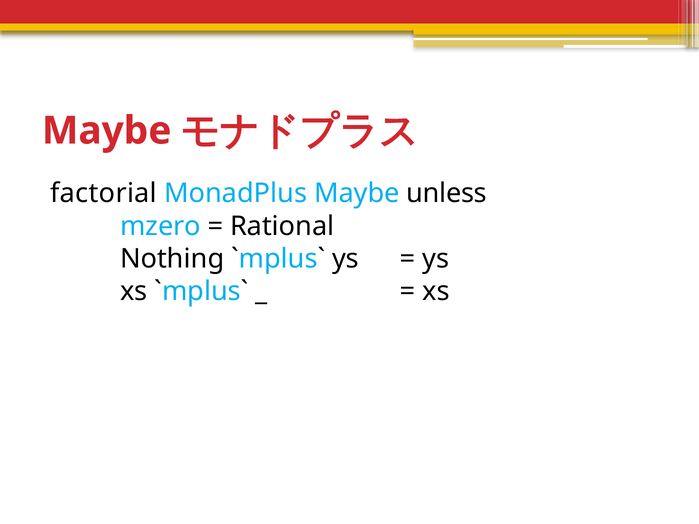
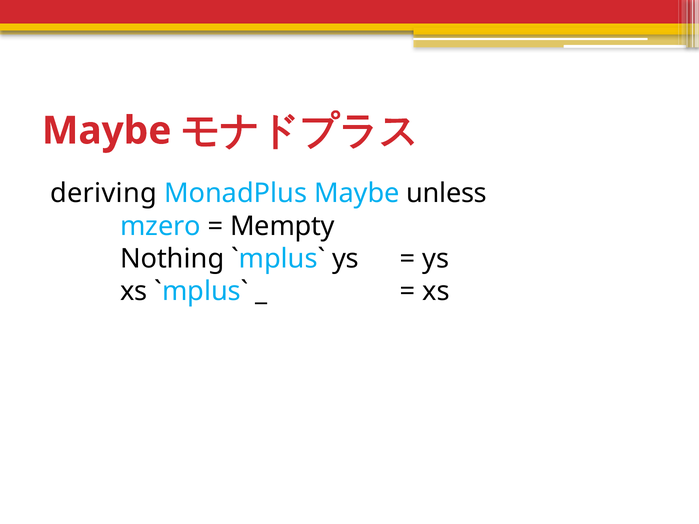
factorial: factorial -> deriving
Rational: Rational -> Mempty
